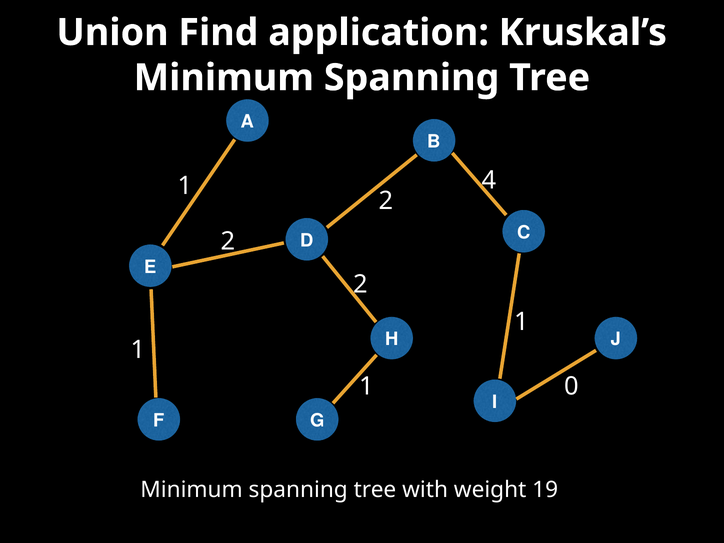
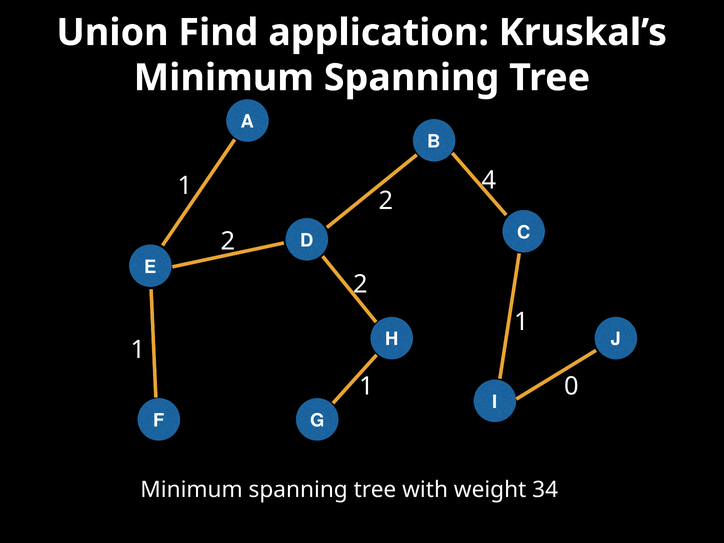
19: 19 -> 34
